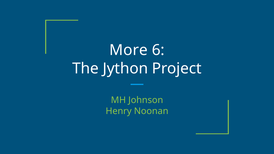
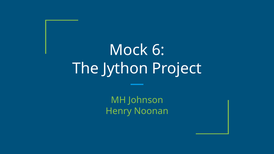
More: More -> Mock
